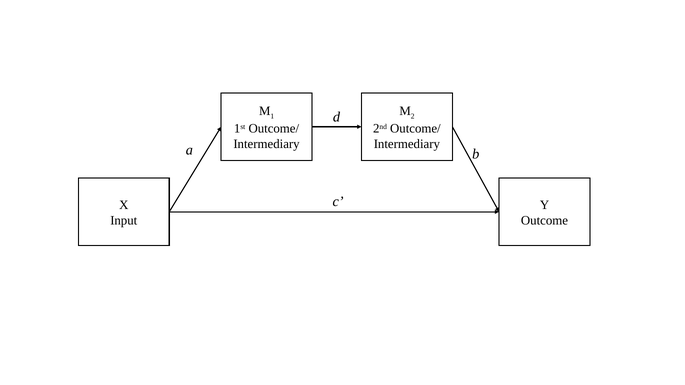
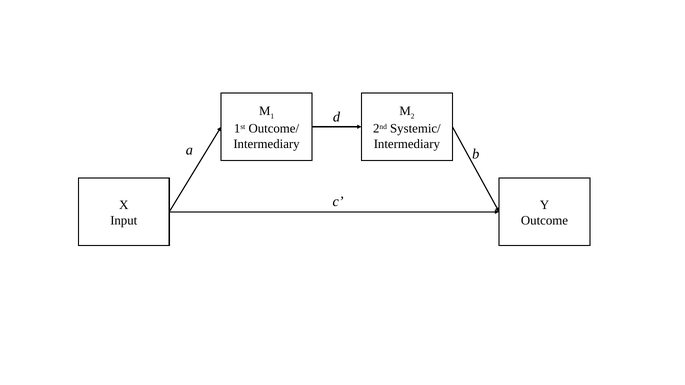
2nd Outcome/: Outcome/ -> Systemic/
